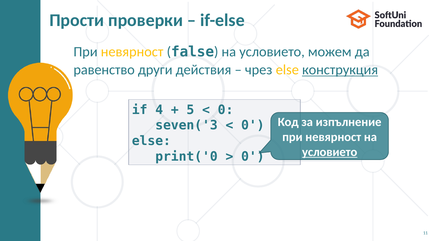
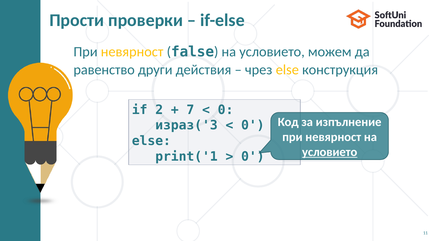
конструкция underline: present -> none
4: 4 -> 2
5: 5 -> 7
seven('3: seven('3 -> израз('3
print('0: print('0 -> print('1
